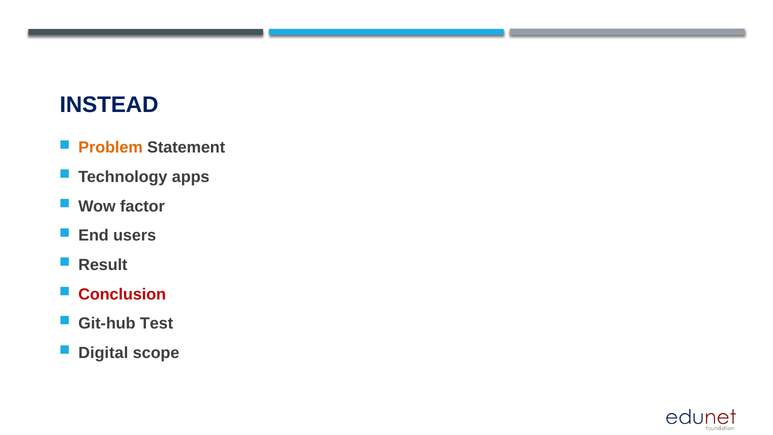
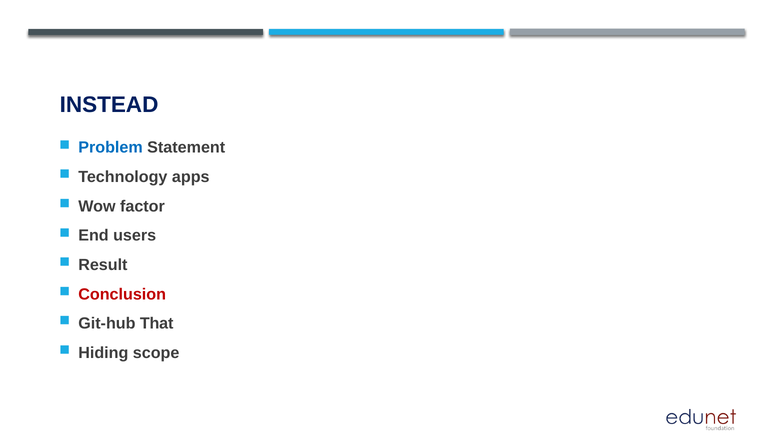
Problem colour: orange -> blue
Test: Test -> That
Digital: Digital -> Hiding
